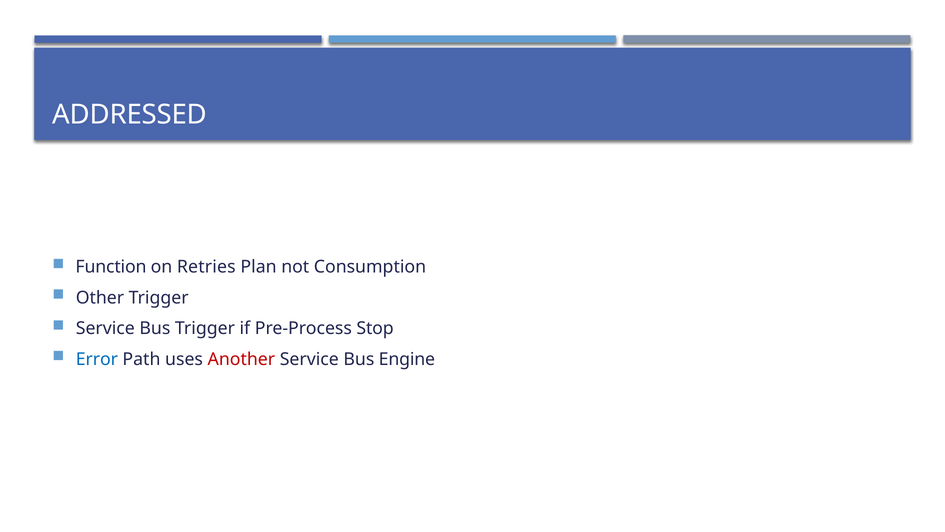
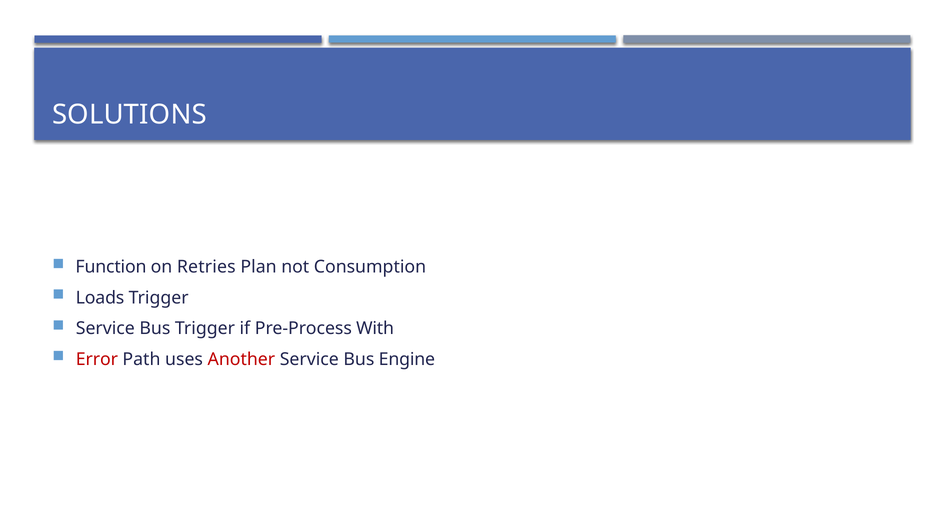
ADDRESSED: ADDRESSED -> SOLUTIONS
Other: Other -> Loads
Stop: Stop -> With
Error colour: blue -> red
